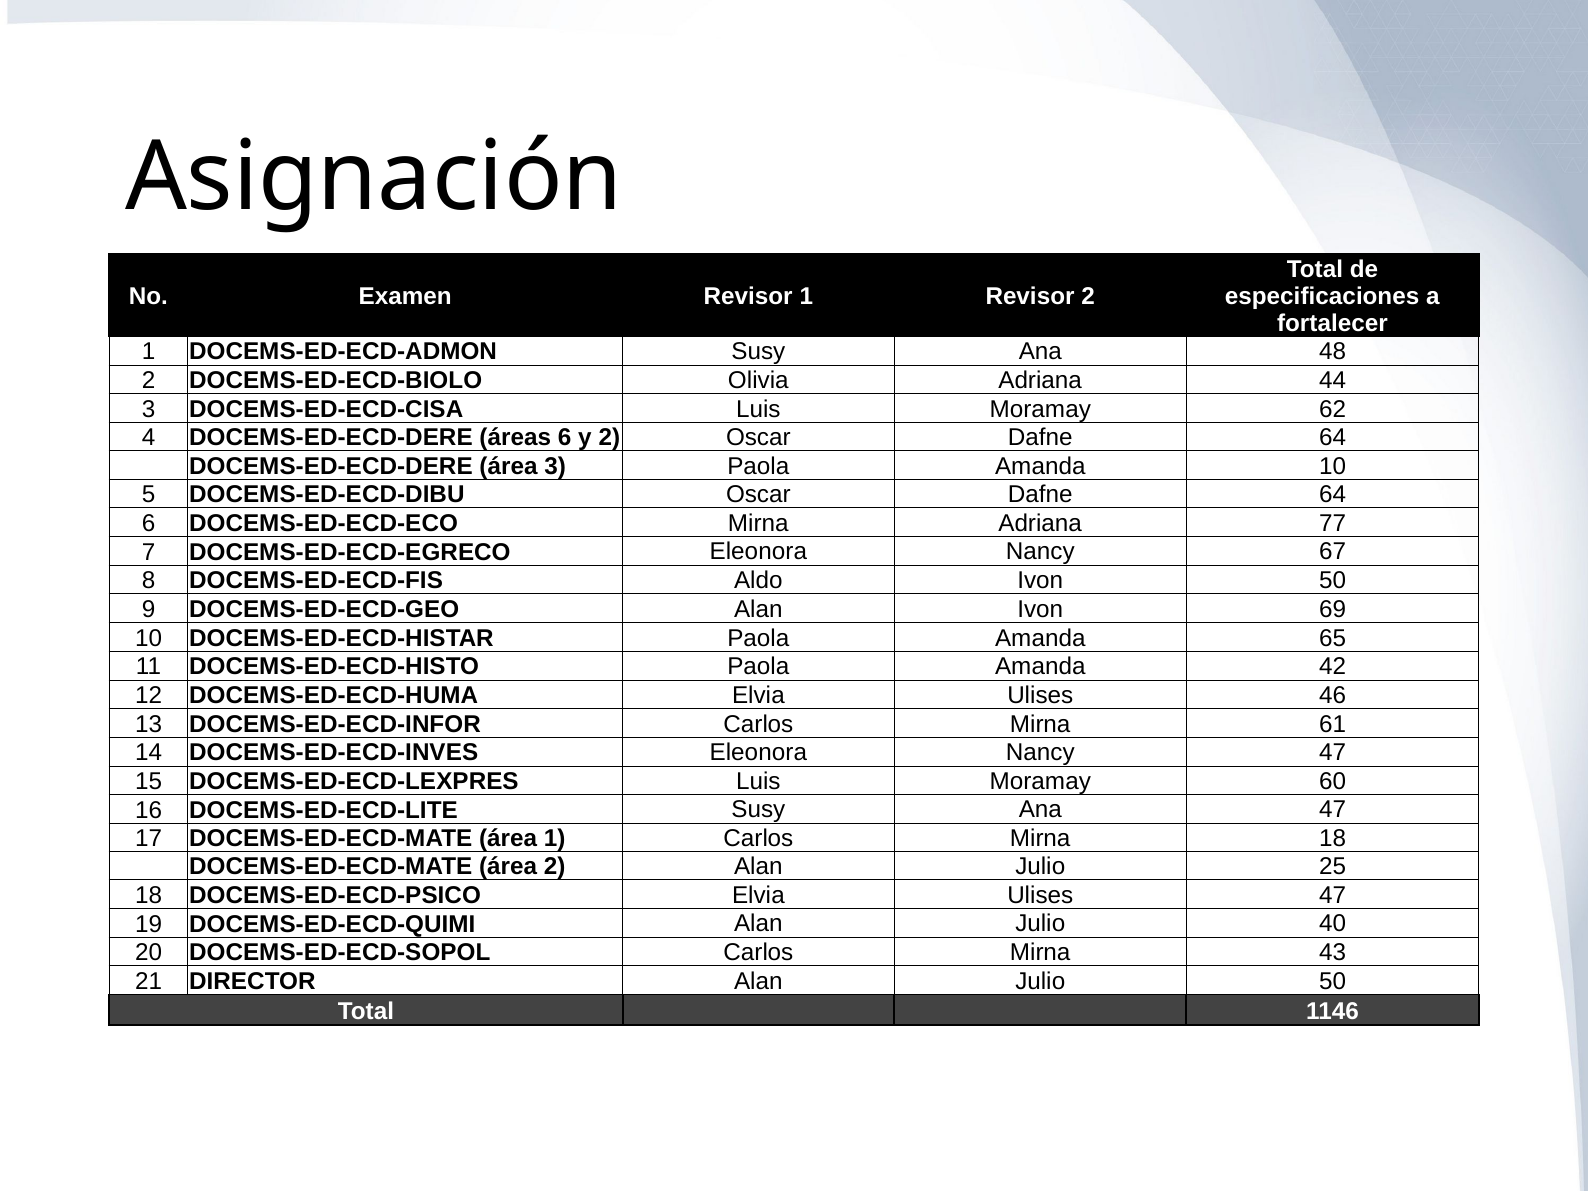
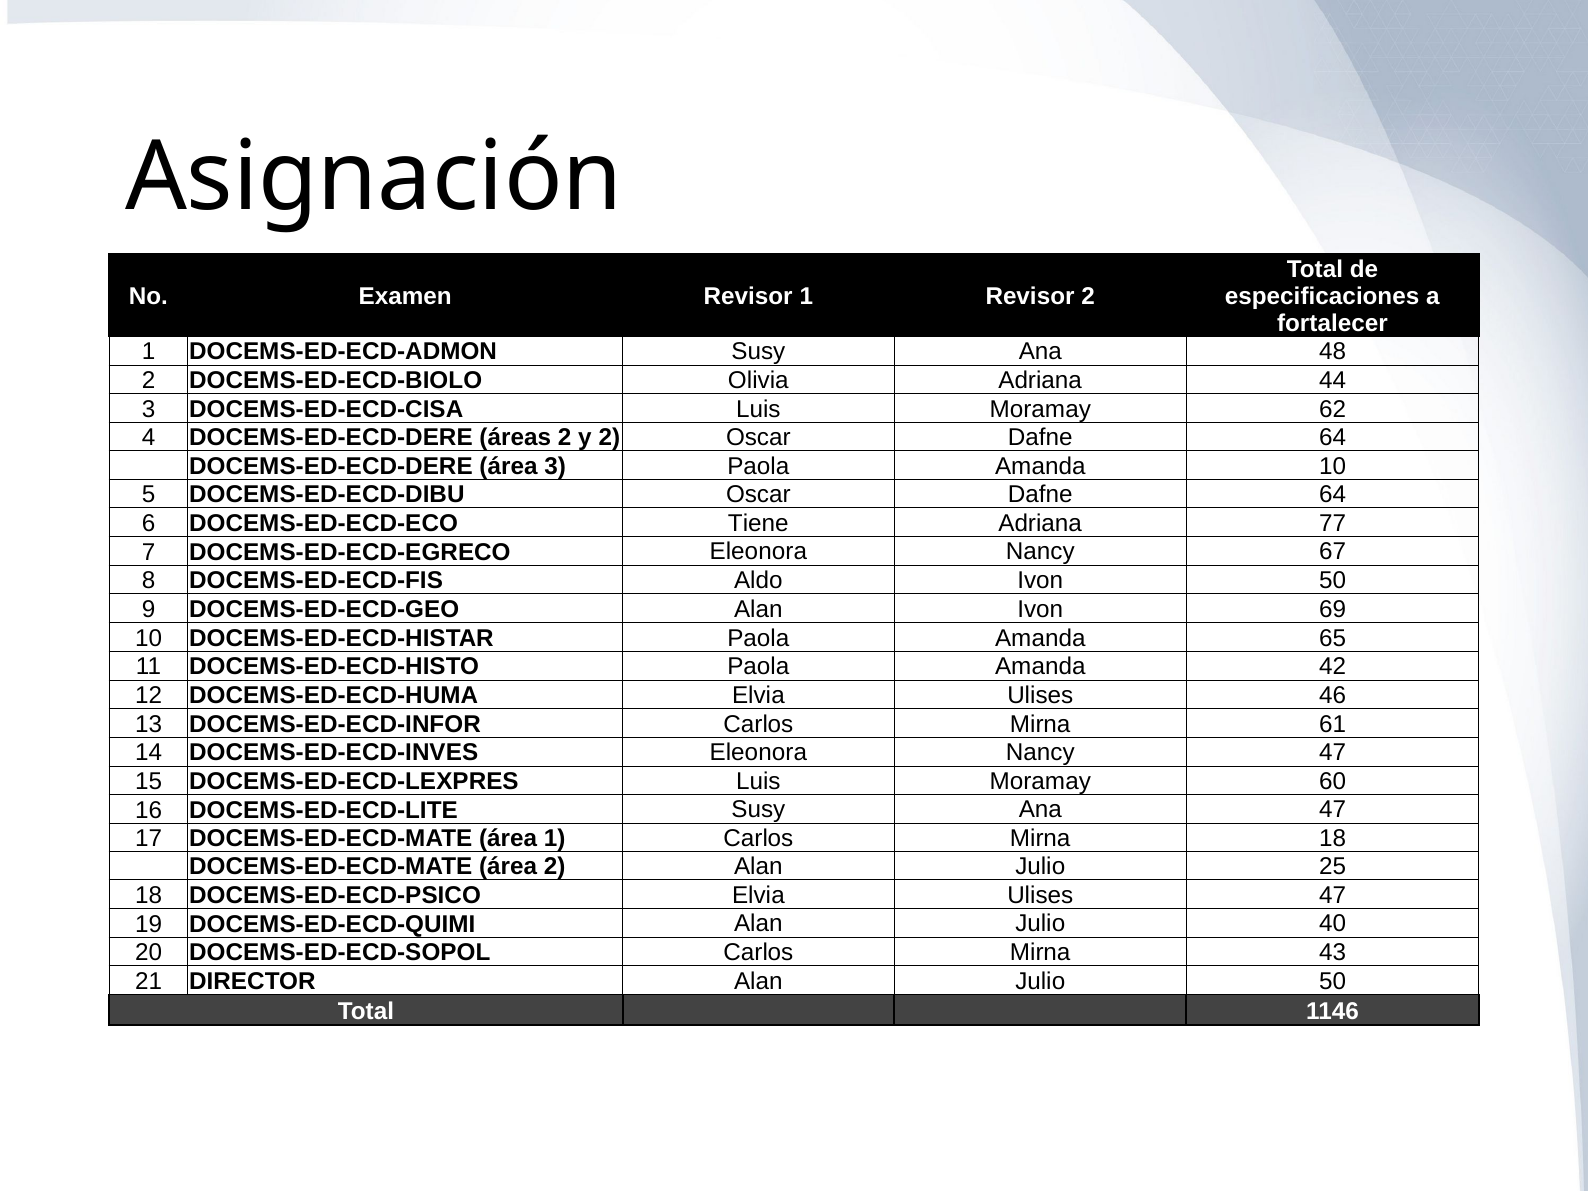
áreas 6: 6 -> 2
DOCEMS-ED-ECD-ECO Mirna: Mirna -> Tiene
